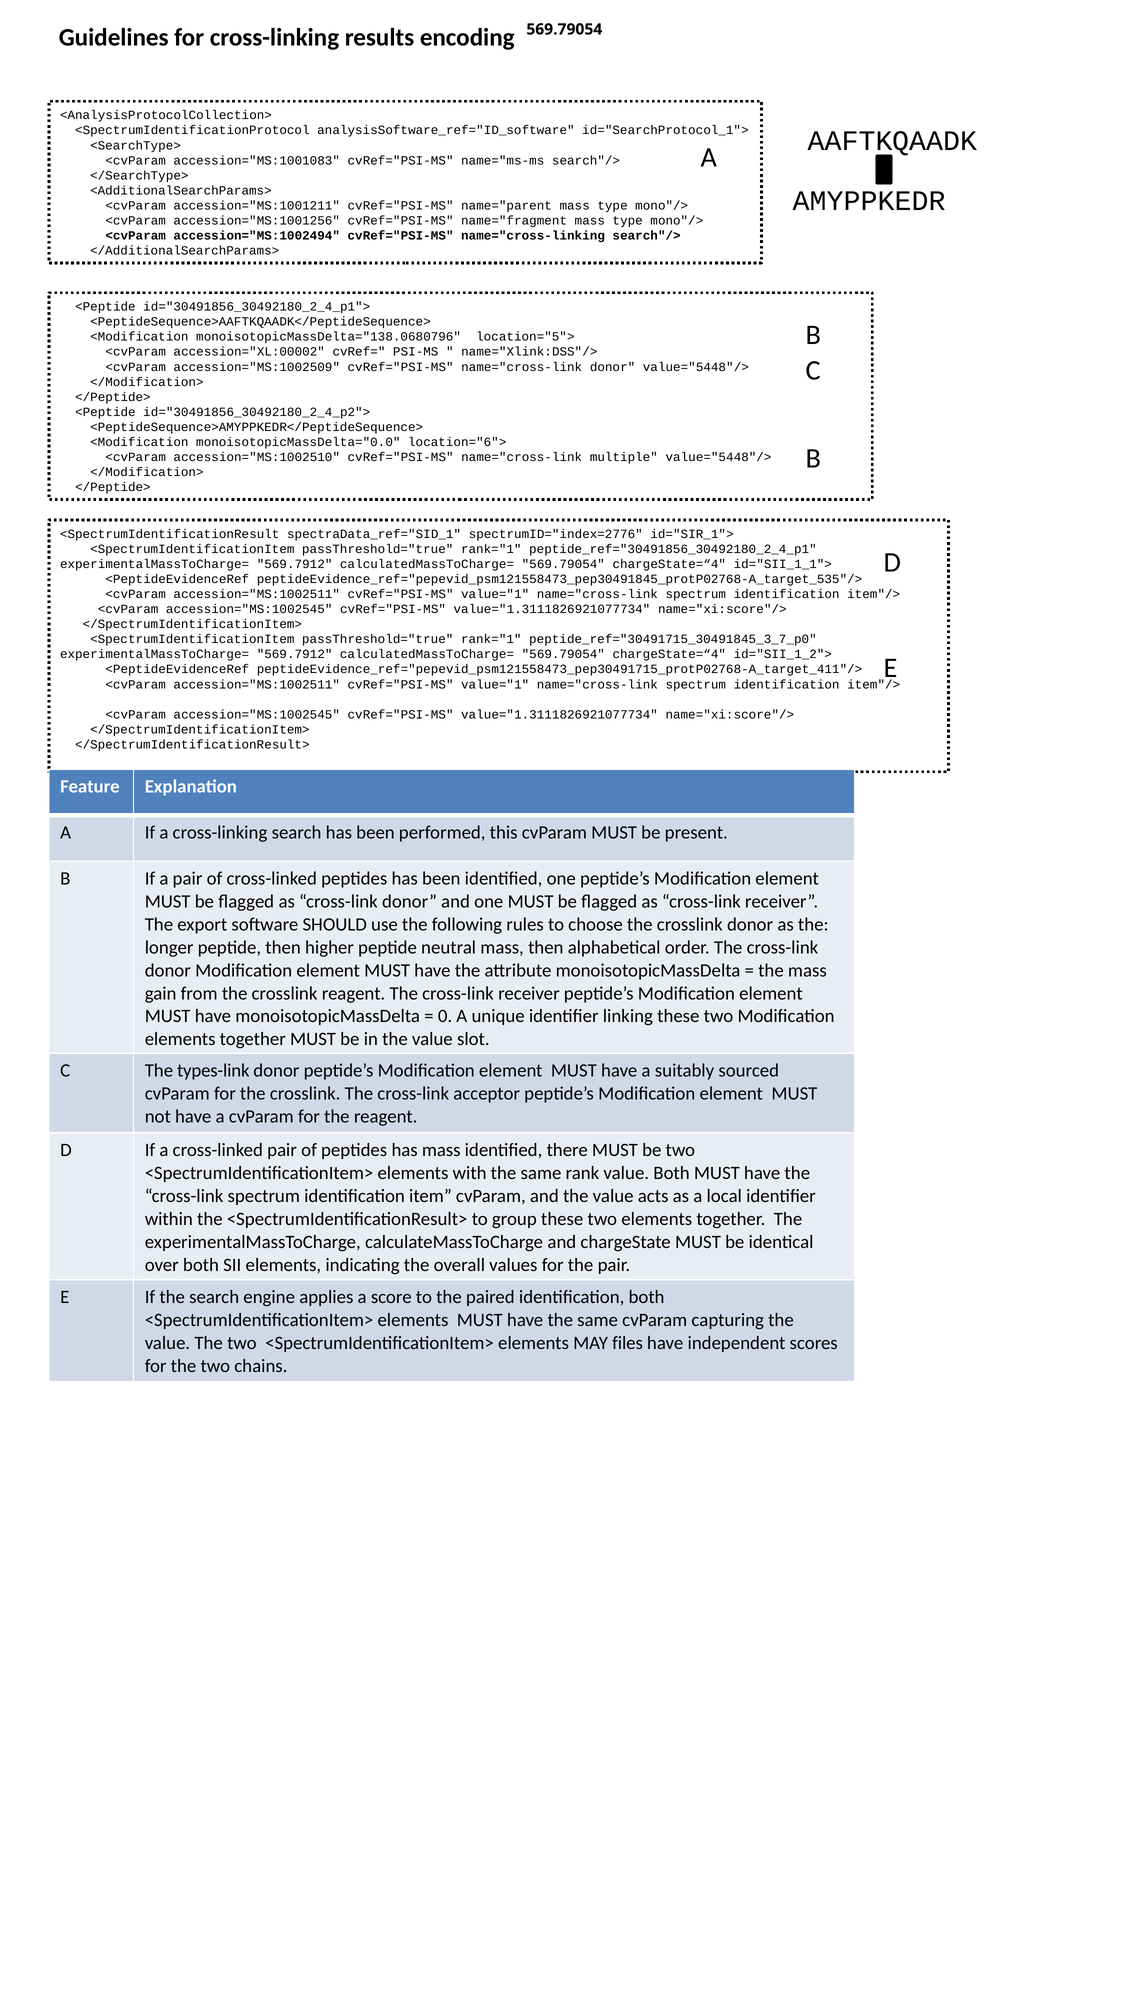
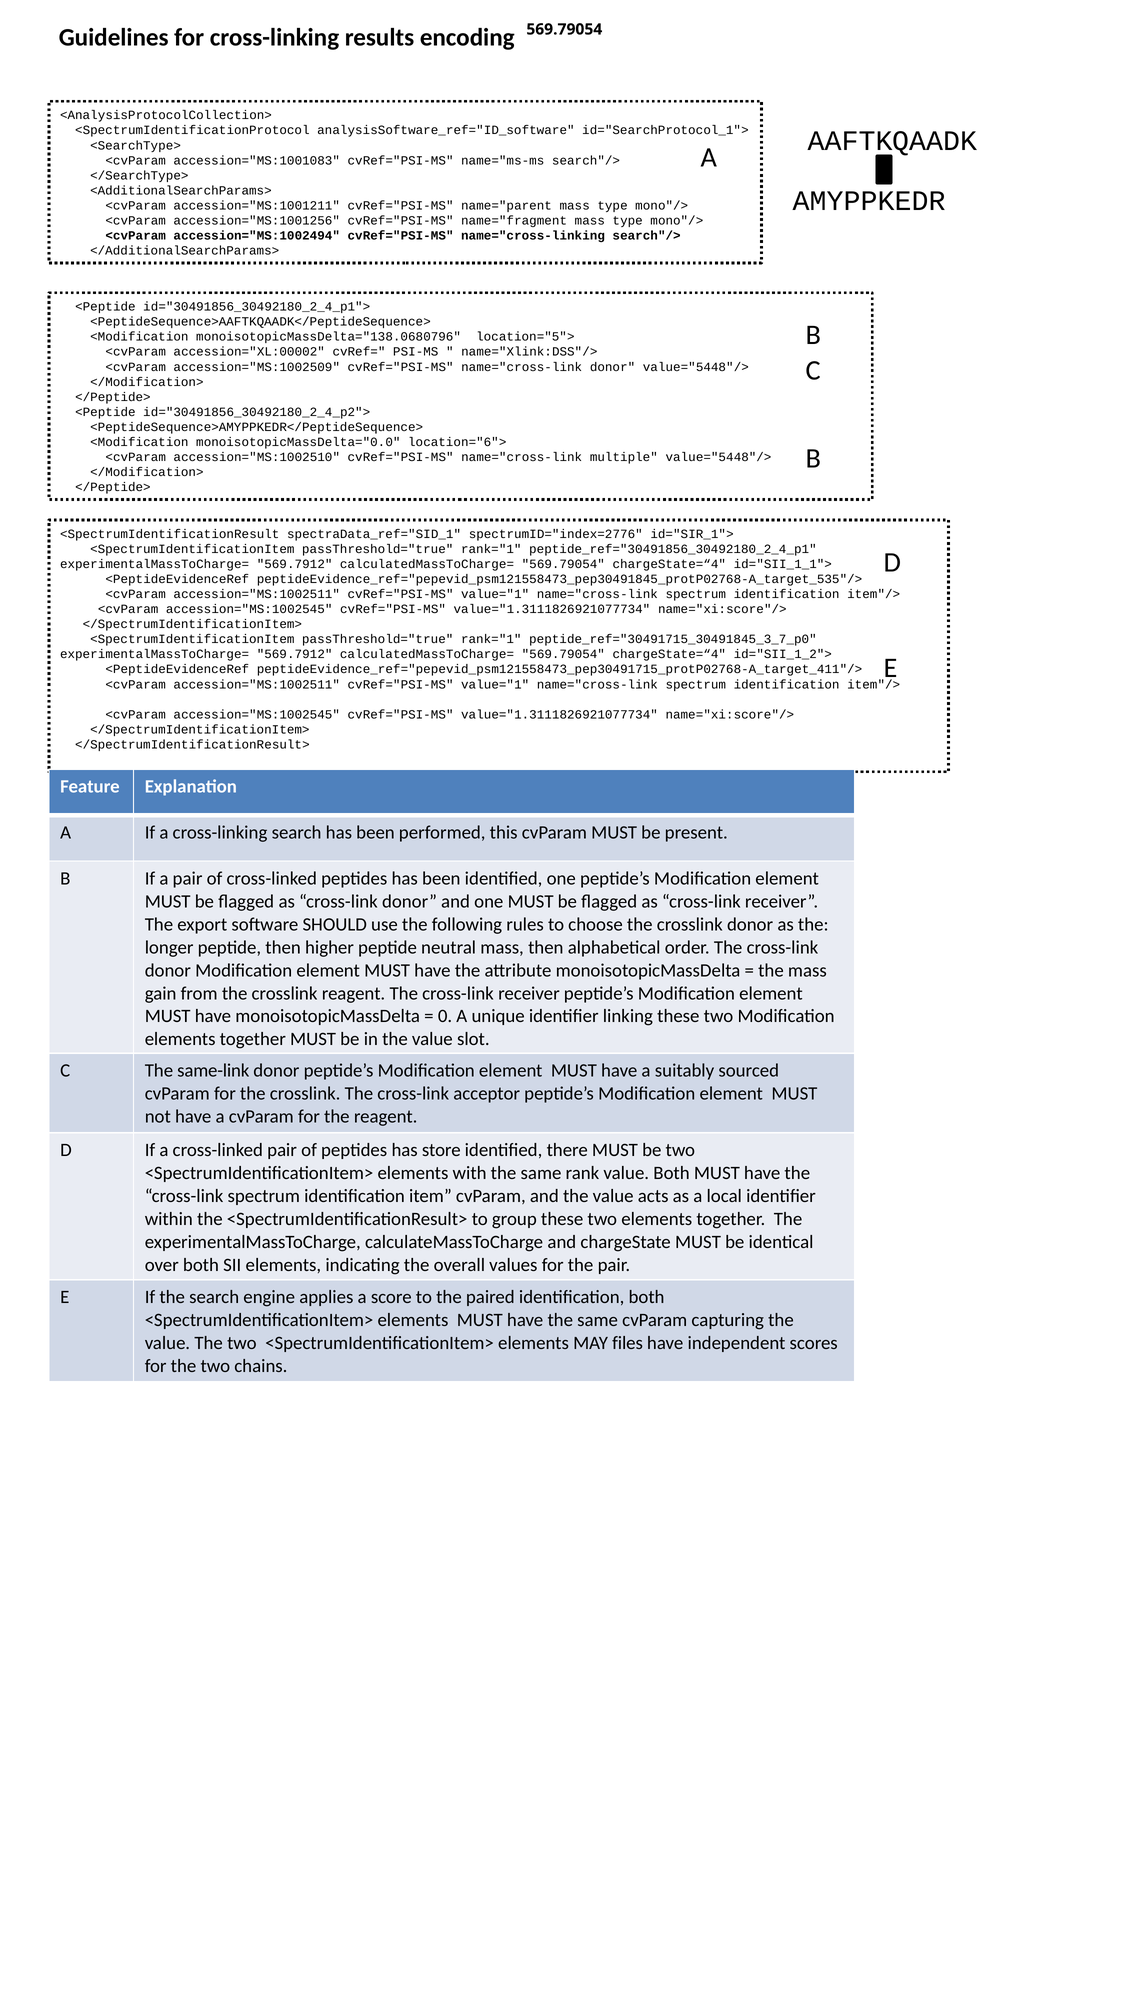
types-link: types-link -> same-link
has mass: mass -> store
